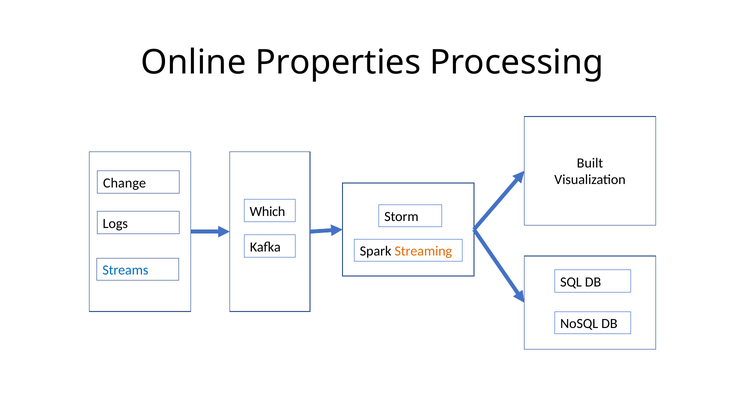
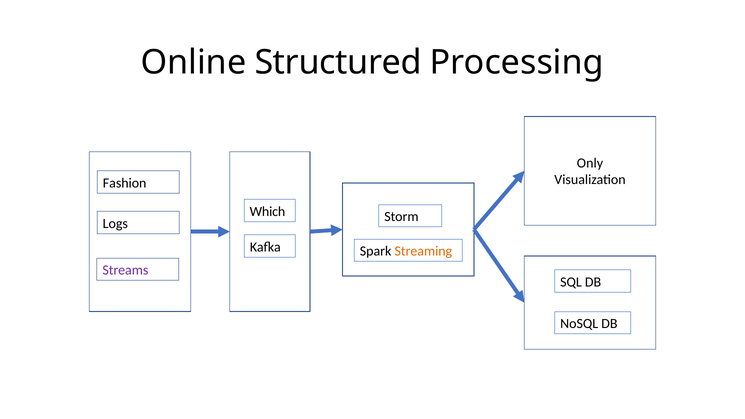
Properties: Properties -> Structured
Built: Built -> Only
Change: Change -> Fashion
Streams colour: blue -> purple
